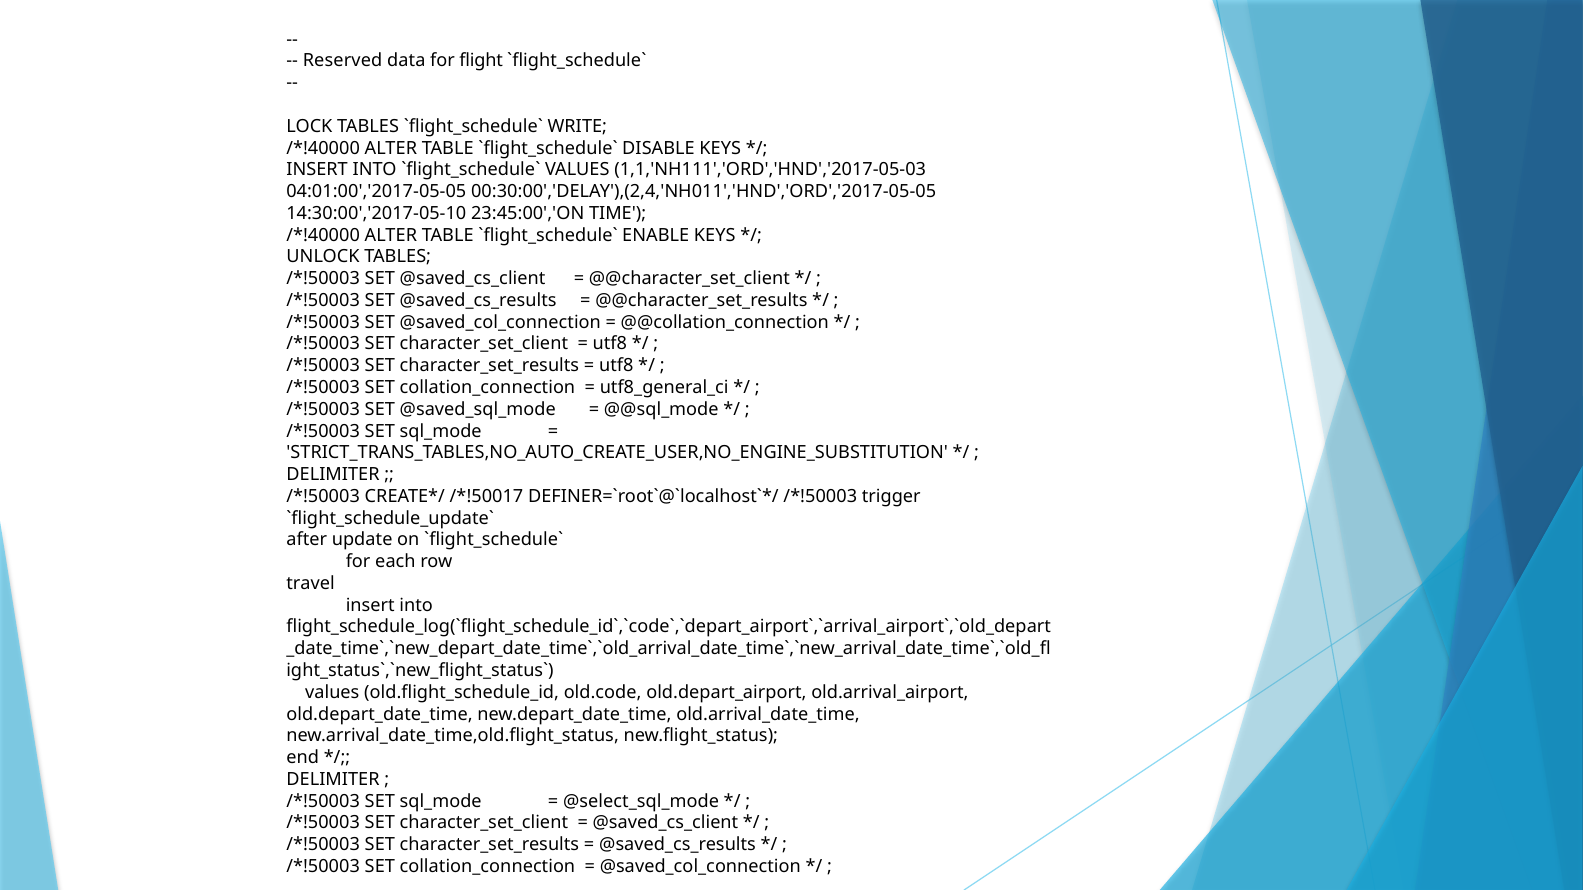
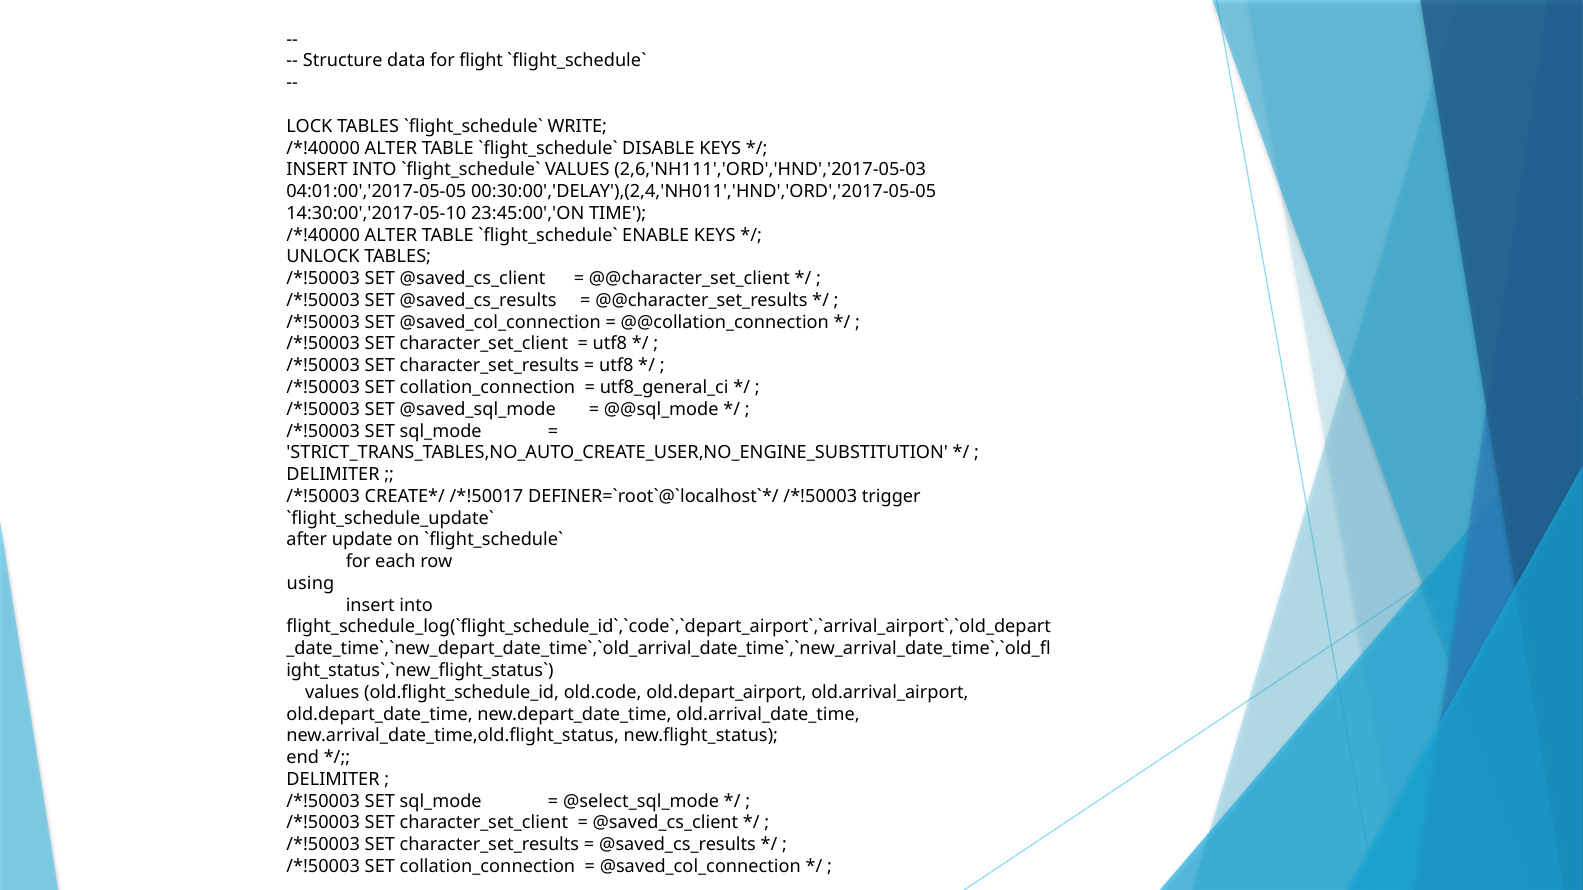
Reserved: Reserved -> Structure
1,1,'NH111','ORD','HND','2017-05-03: 1,1,'NH111','ORD','HND','2017-05-03 -> 2,6,'NH111','ORD','HND','2017-05-03
travel: travel -> using
